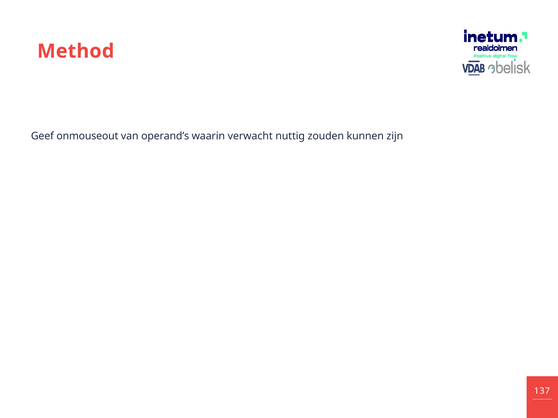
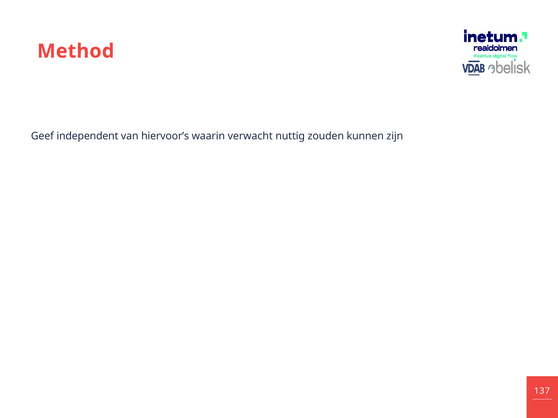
onmouseout: onmouseout -> independent
operand’s: operand’s -> hiervoor’s
